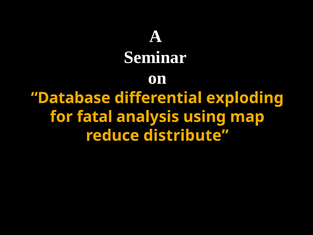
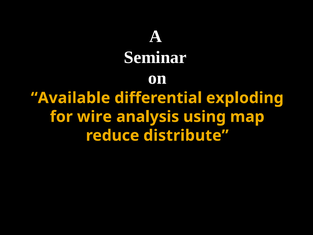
Database: Database -> Available
fatal: fatal -> wire
